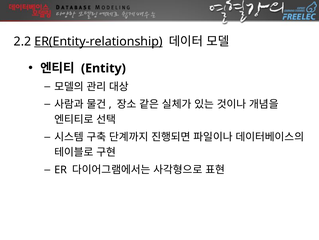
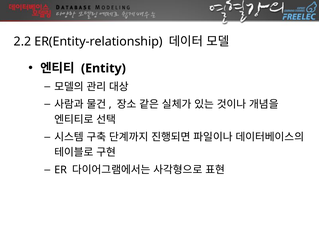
ER(Entity-relationship underline: present -> none
